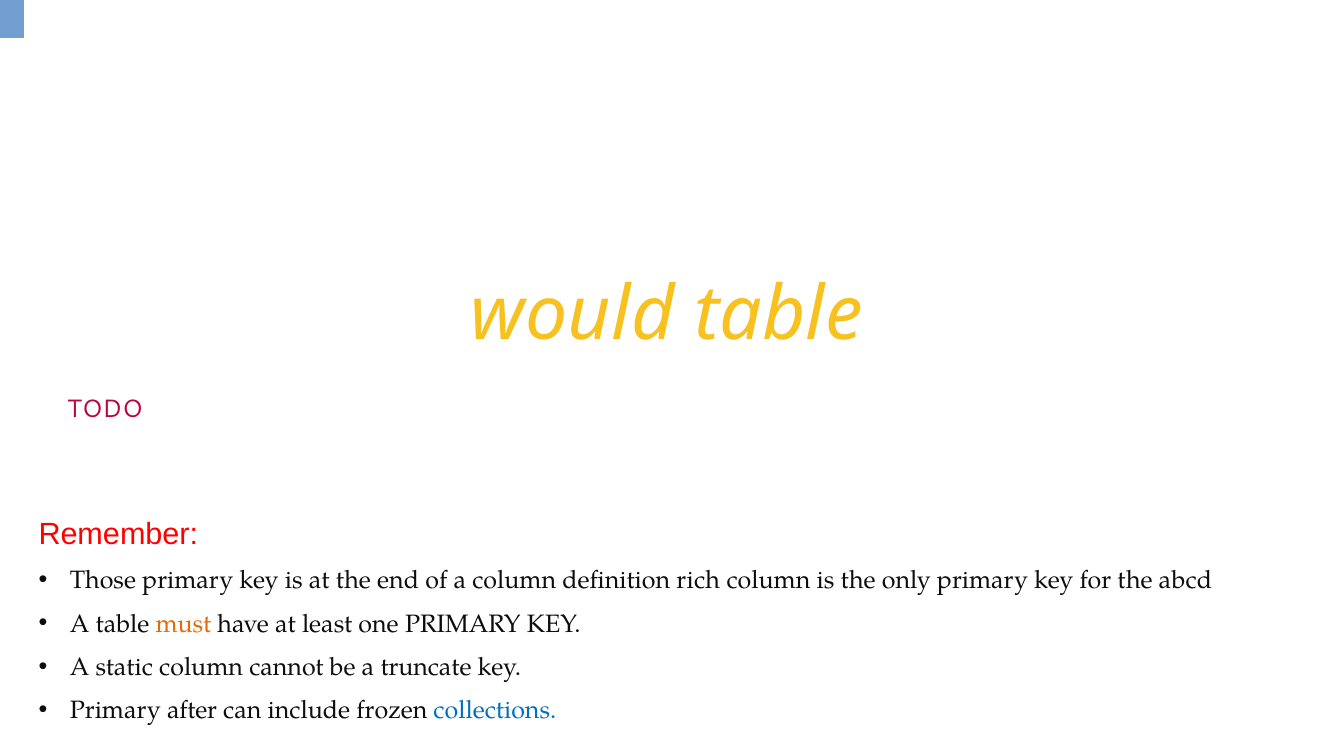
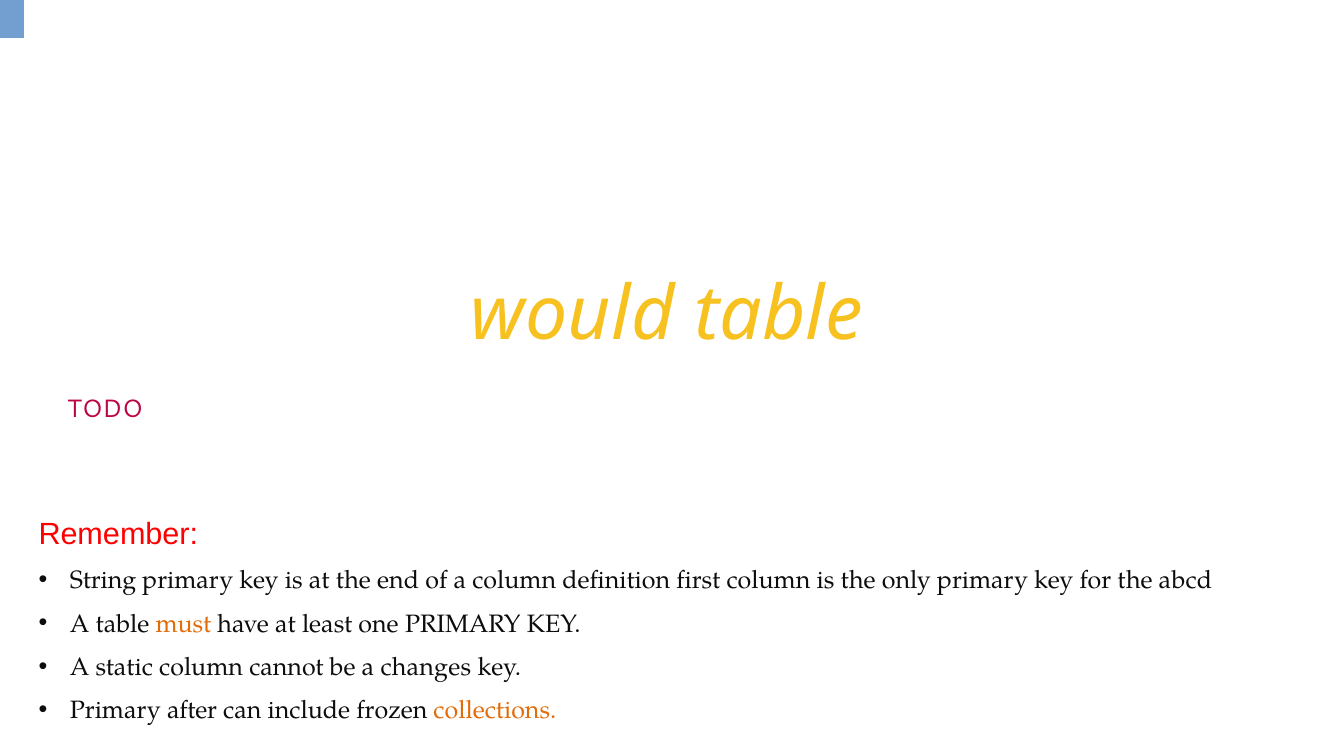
Those: Those -> String
rich: rich -> first
truncate: truncate -> changes
collections colour: blue -> orange
